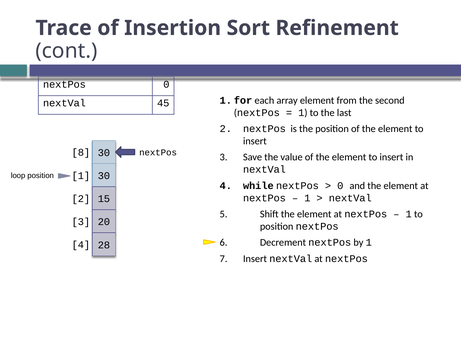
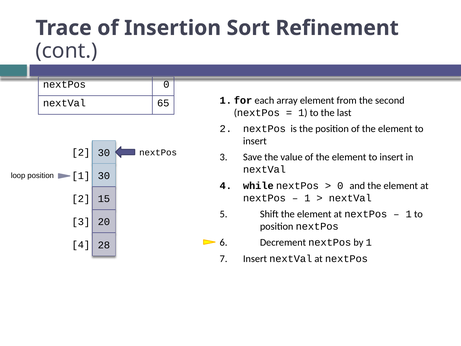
45: 45 -> 65
8 at (81, 152): 8 -> 2
